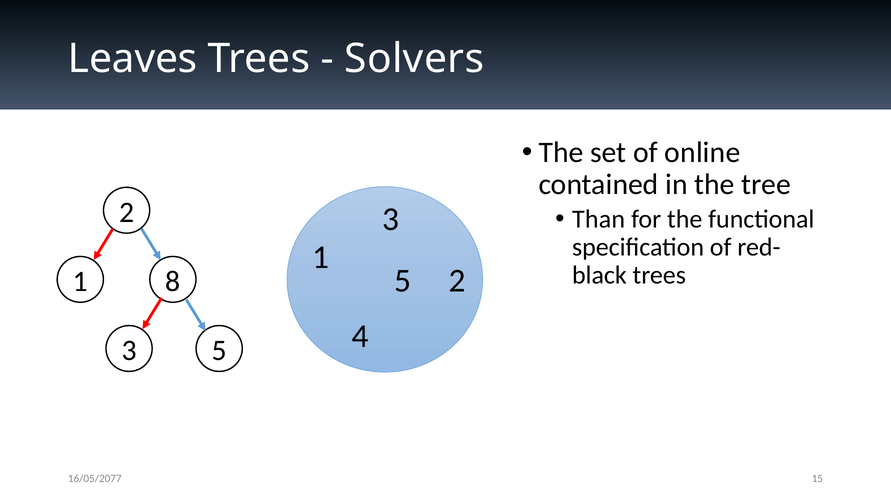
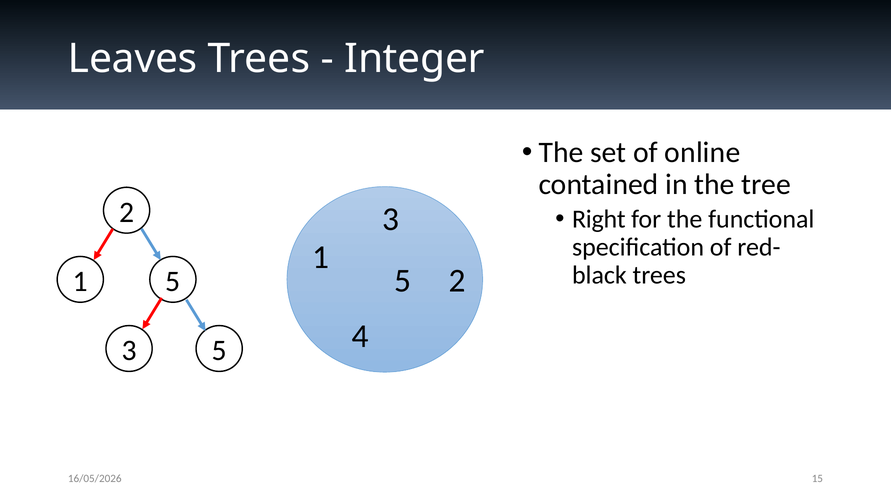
Solvers: Solvers -> Integer
Than: Than -> Right
1 8: 8 -> 5
16/05/2077: 16/05/2077 -> 16/05/2026
